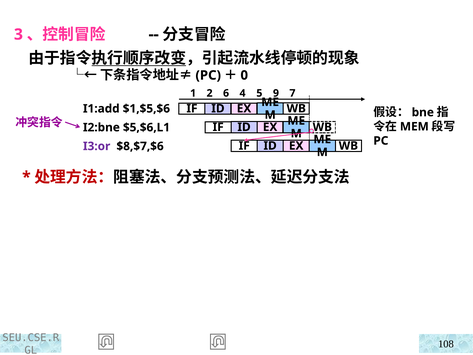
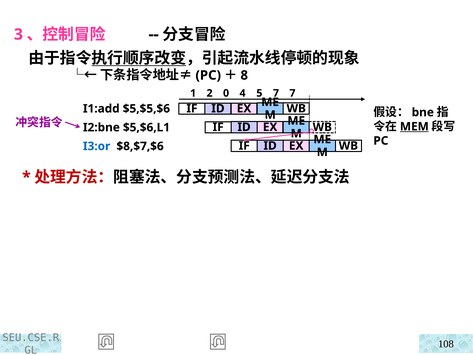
0: 0 -> 8
6: 6 -> 0
5 9: 9 -> 7
$1,$5,$6: $1,$5,$6 -> $5,$5,$6
MEM underline: none -> present
I3:or colour: purple -> blue
